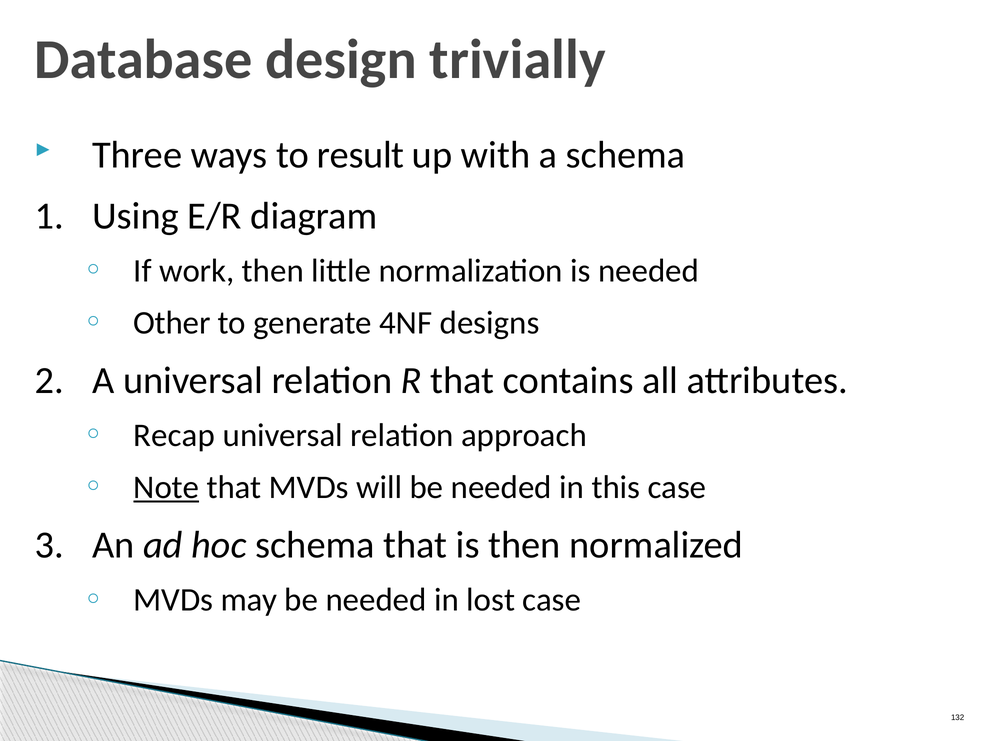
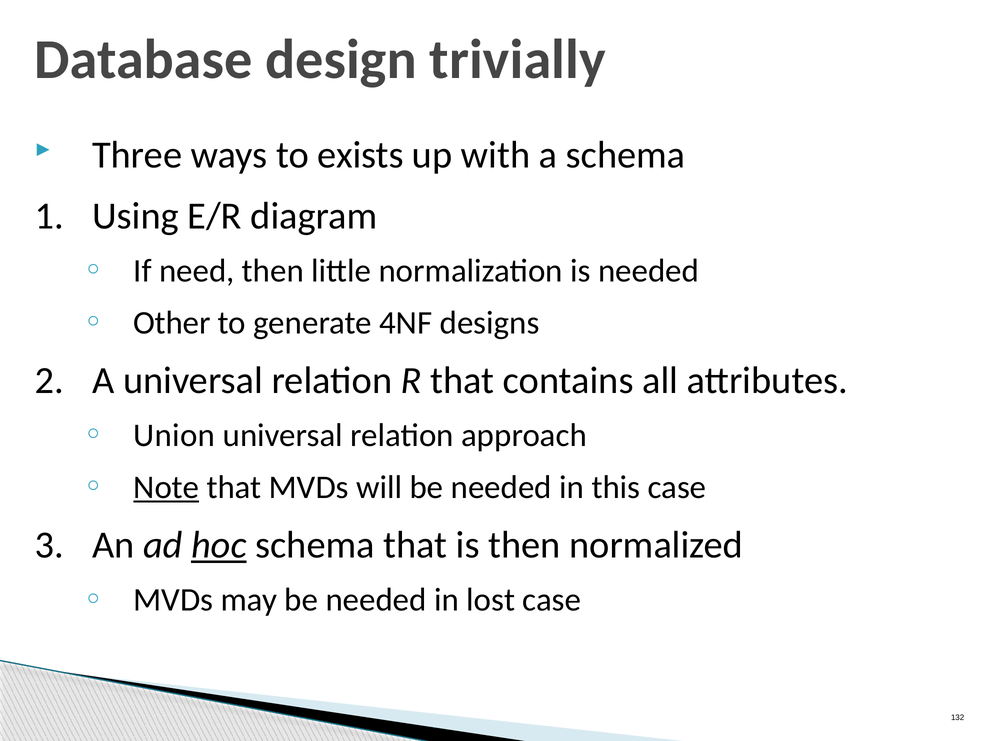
result: result -> exists
work: work -> need
Recap: Recap -> Union
hoc underline: none -> present
